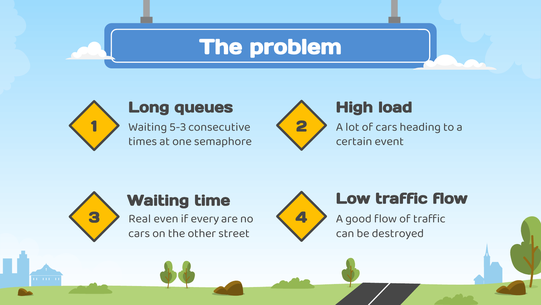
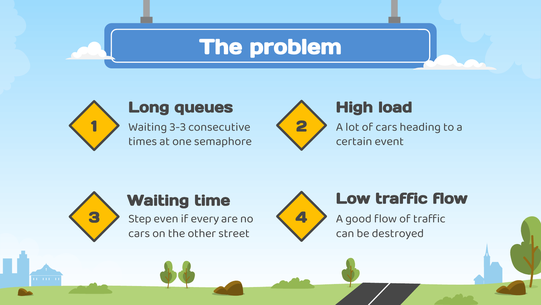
5-3: 5-3 -> 3-3
Real: Real -> Step
